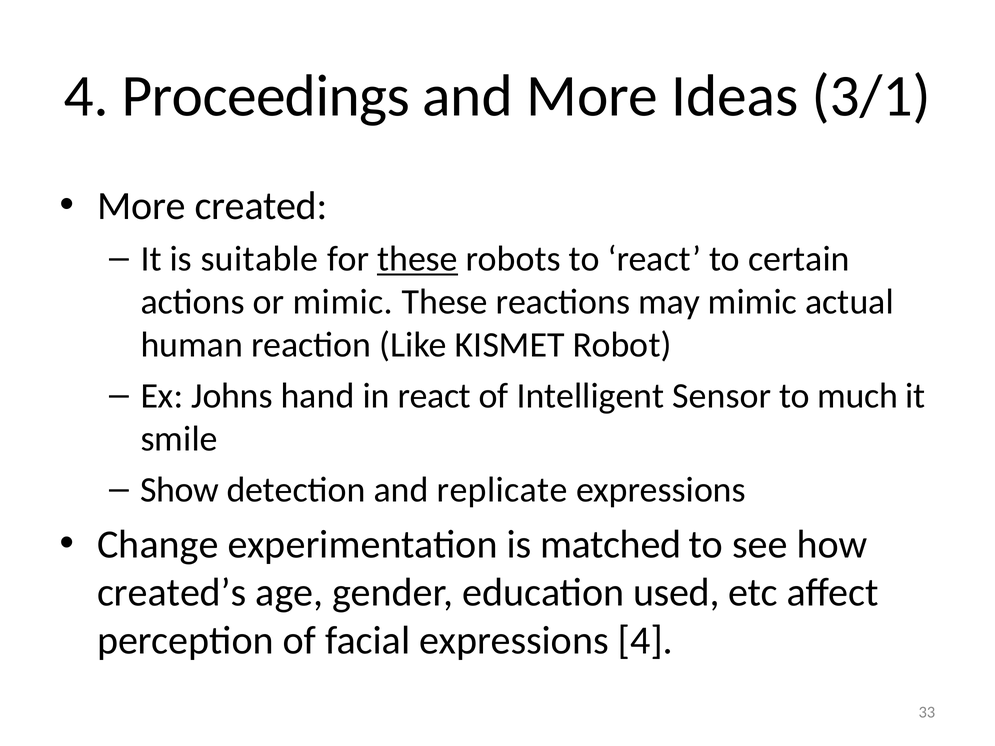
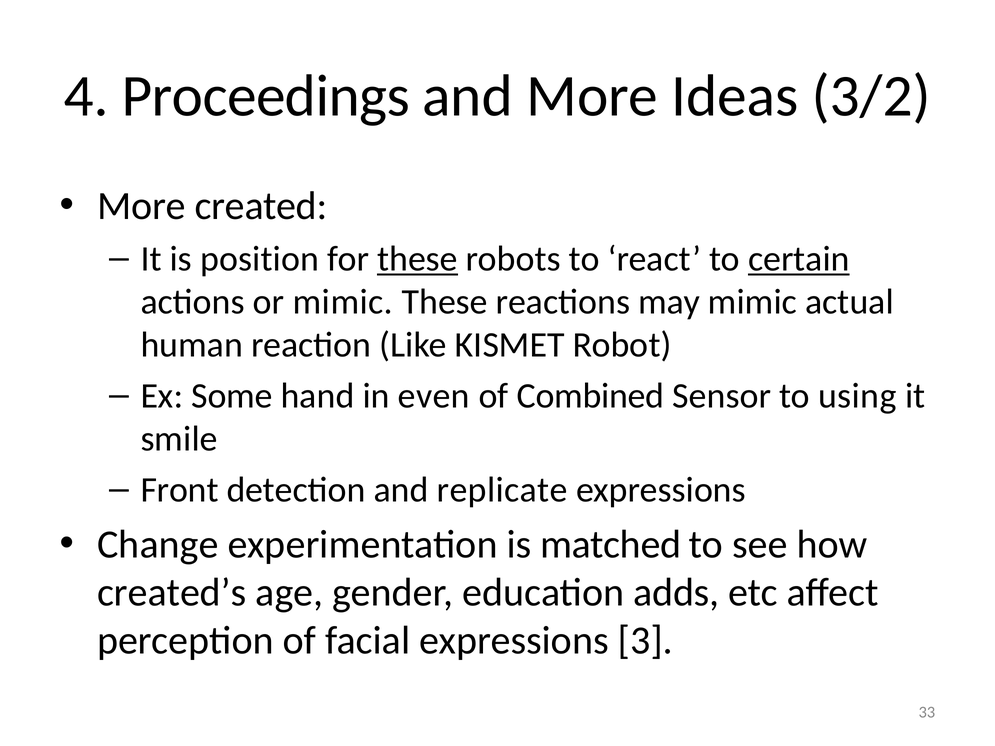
3/1: 3/1 -> 3/2
suitable: suitable -> position
certain underline: none -> present
Johns: Johns -> Some
in react: react -> even
Intelligent: Intelligent -> Combined
much: much -> using
Show: Show -> Front
used: used -> adds
expressions 4: 4 -> 3
